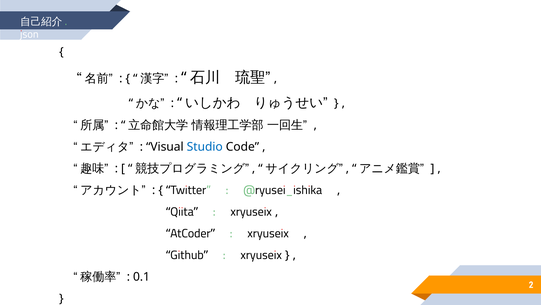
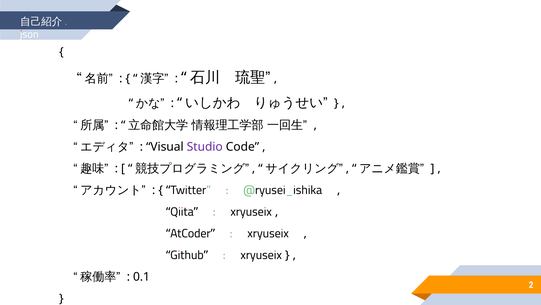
Studio colour: blue -> purple
